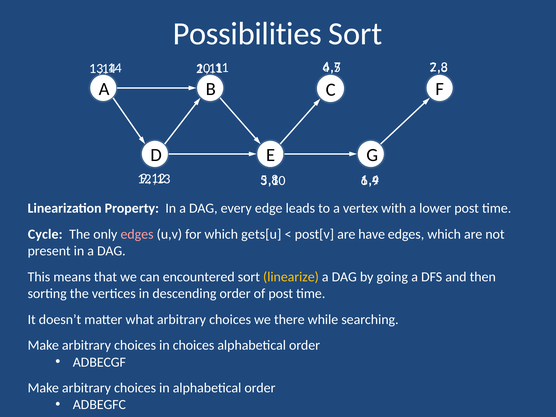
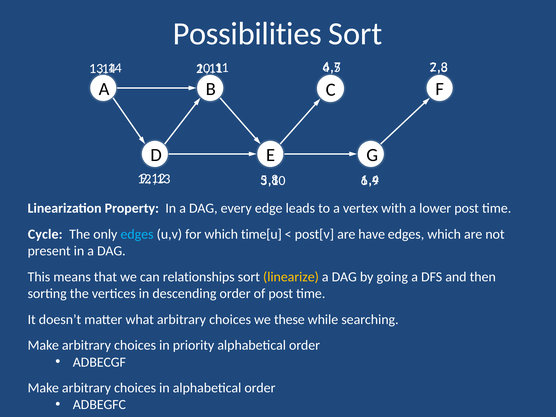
edges at (137, 234) colour: pink -> light blue
gets[u: gets[u -> time[u
encountered: encountered -> relationships
there: there -> these
in choices: choices -> priority
